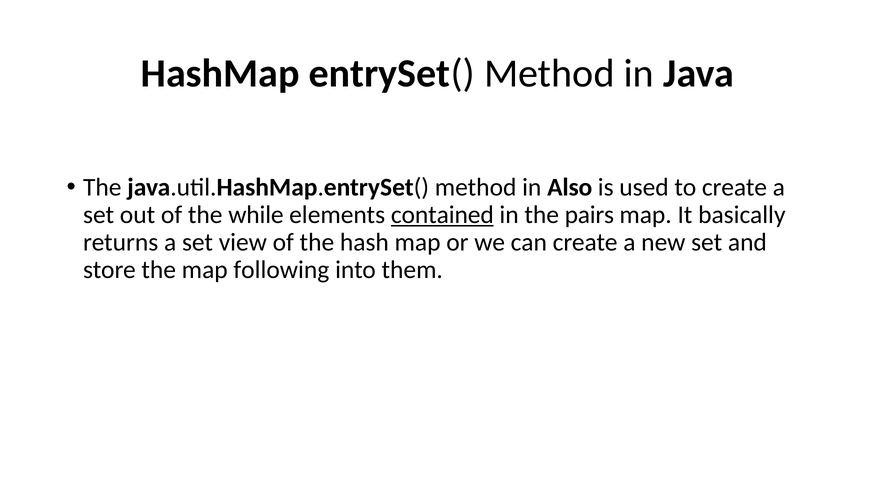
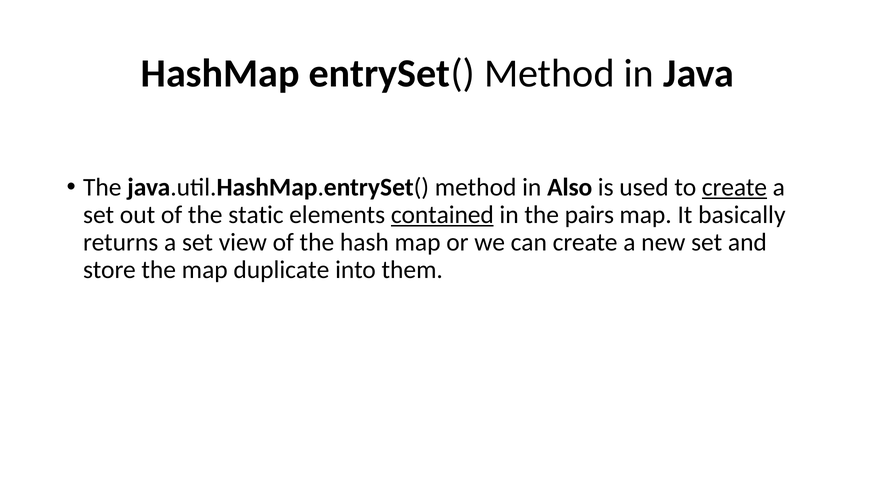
create at (734, 188) underline: none -> present
while: while -> static
following: following -> duplicate
